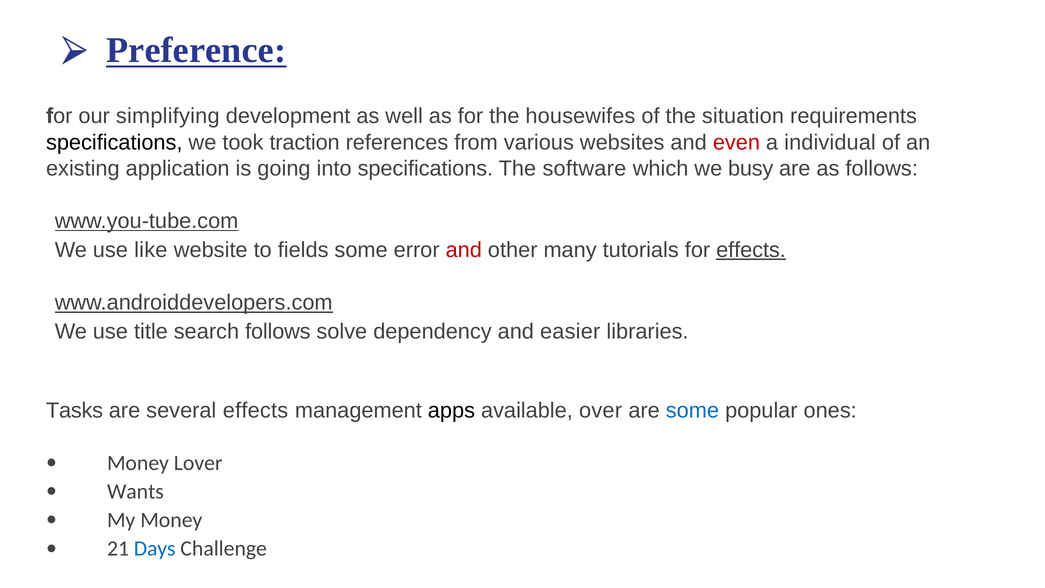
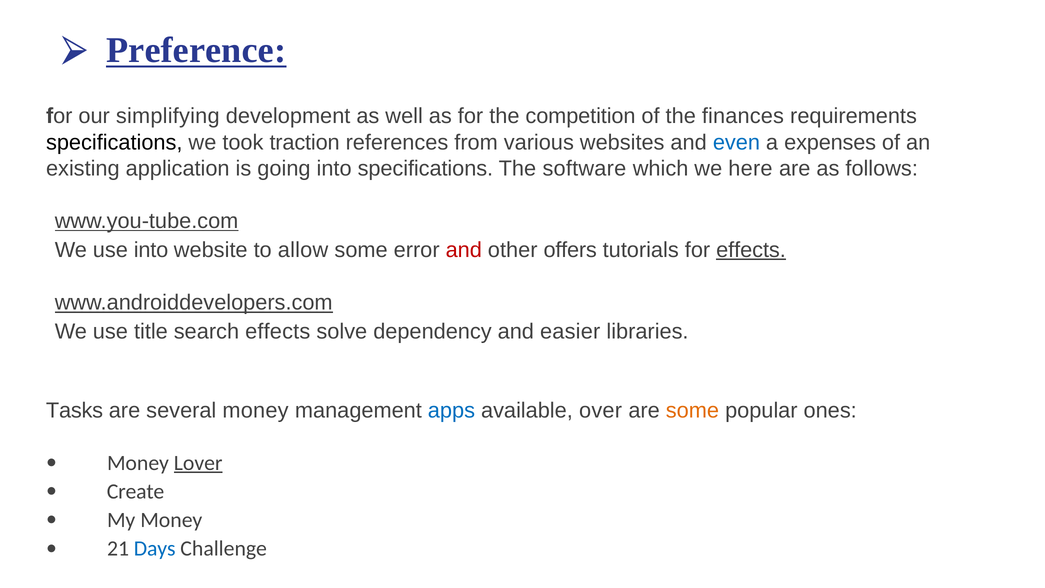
housewifes: housewifes -> competition
situation: situation -> finances
even colour: red -> blue
individual: individual -> expenses
busy: busy -> here
use like: like -> into
fields: fields -> allow
many: many -> offers
search follows: follows -> effects
several effects: effects -> money
apps colour: black -> blue
some at (692, 411) colour: blue -> orange
Lover underline: none -> present
Wants: Wants -> Create
